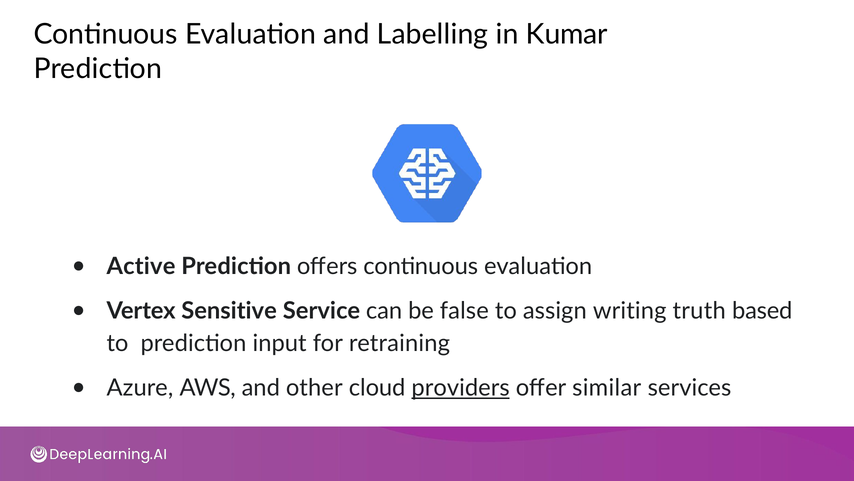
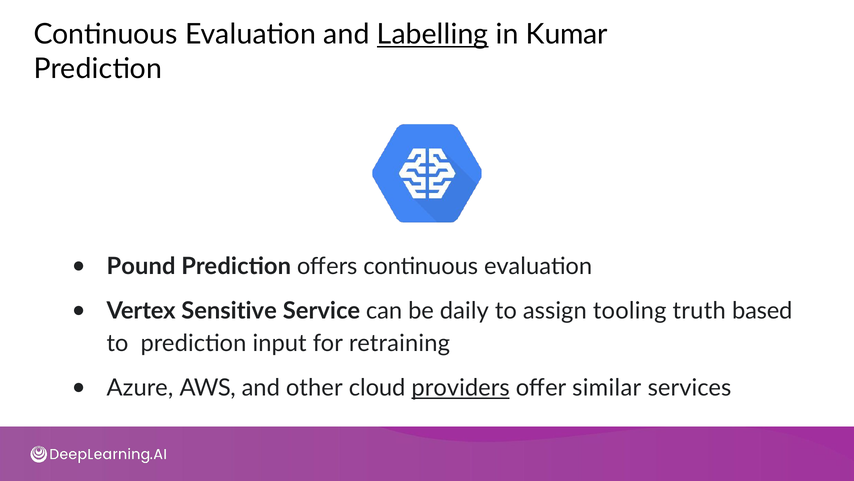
Labelling underline: none -> present
Active: Active -> Pound
false: false -> daily
writing: writing -> tooling
